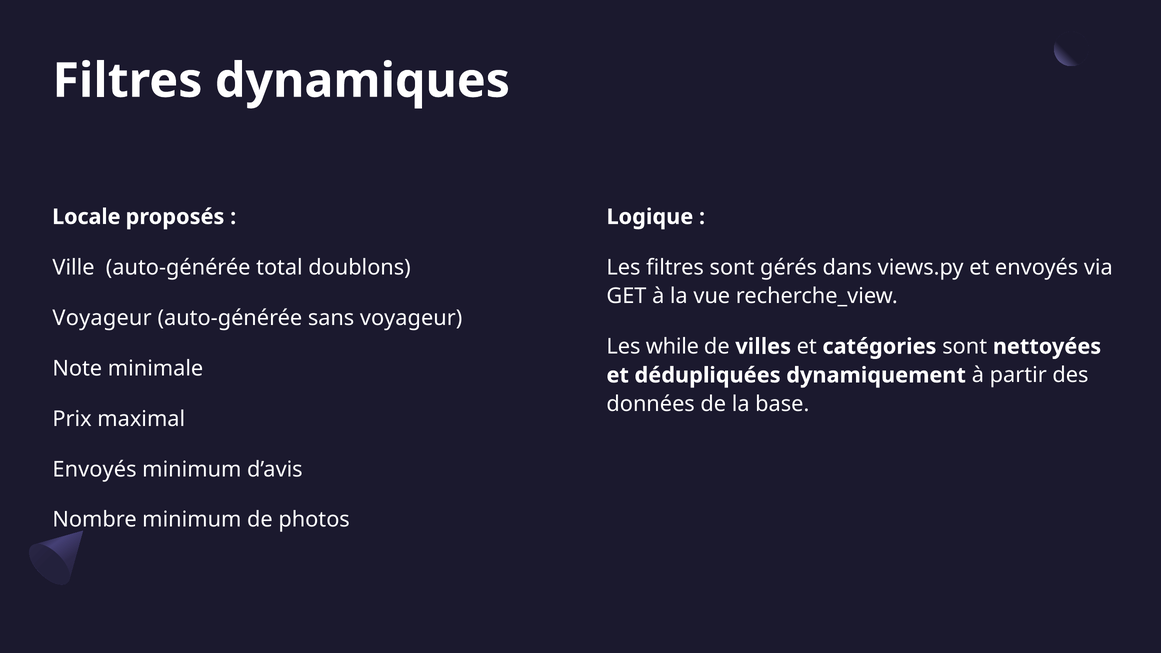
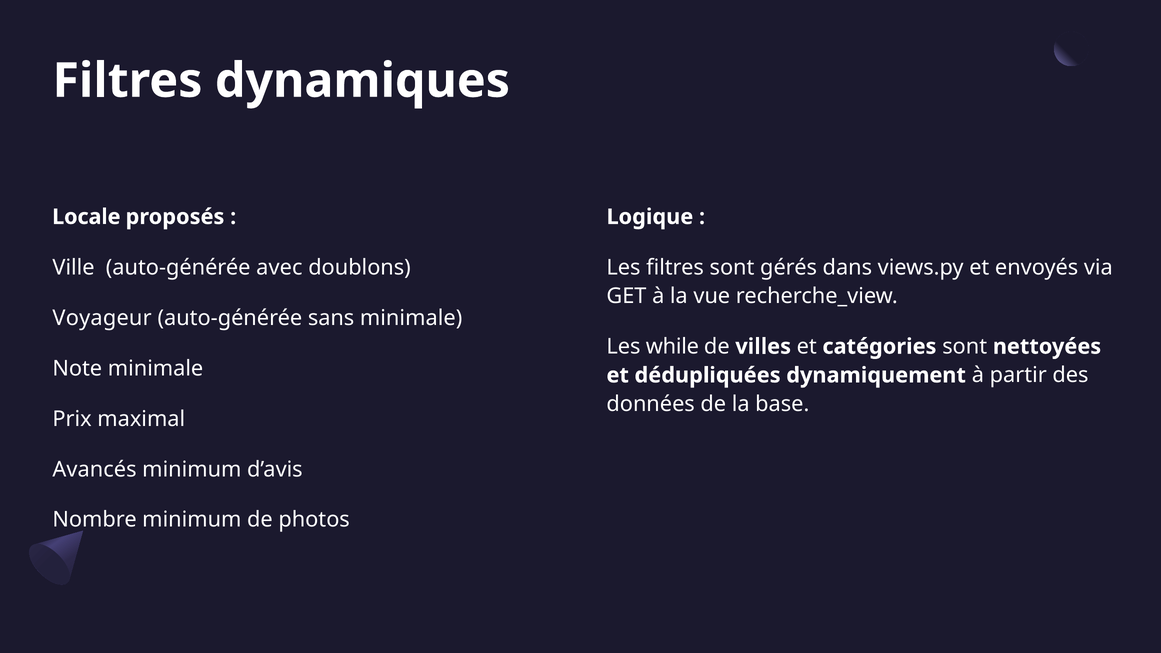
total: total -> avec
sans voyageur: voyageur -> minimale
Envoyés at (95, 469): Envoyés -> Avancés
